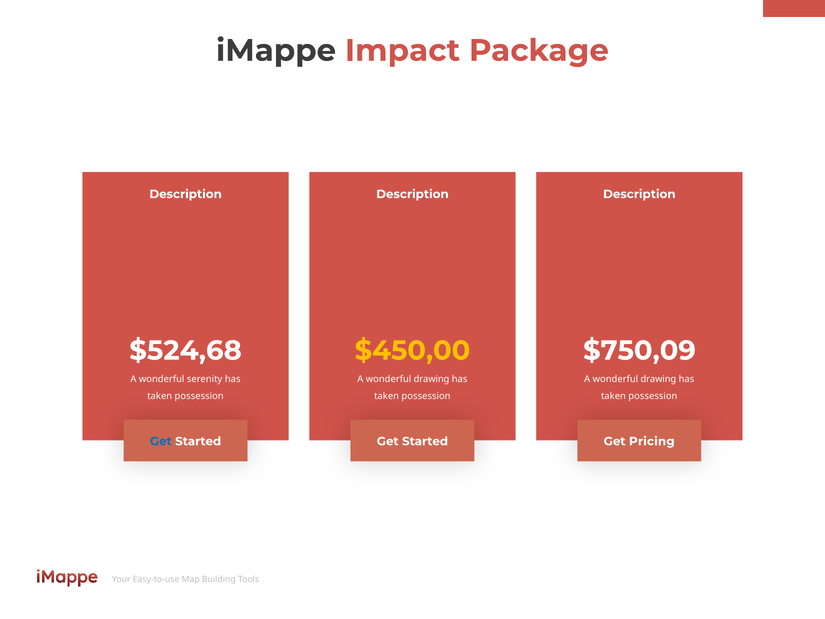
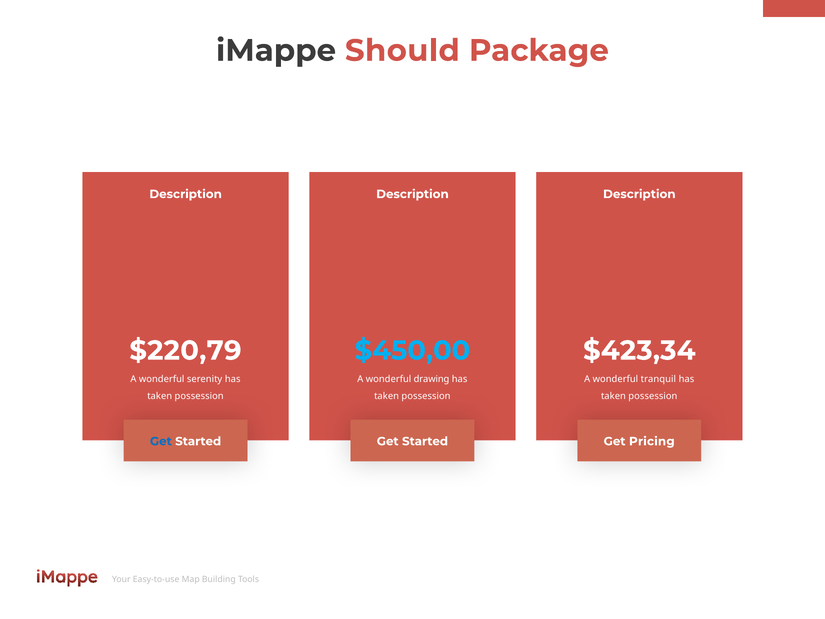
Impact: Impact -> Should
$524,68: $524,68 -> $220,79
$450,00 colour: yellow -> light blue
$750,09: $750,09 -> $423,34
drawing at (658, 379): drawing -> tranquil
